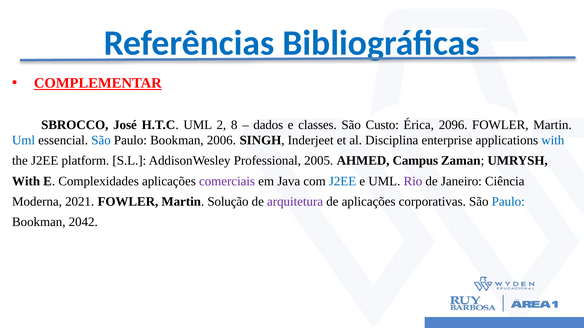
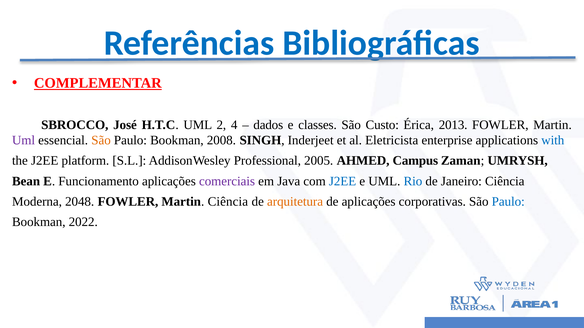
8: 8 -> 4
2096: 2096 -> 2013
Uml at (24, 141) colour: blue -> purple
São at (101, 141) colour: blue -> orange
2006: 2006 -> 2008
Disciplina: Disciplina -> Eletricista
With at (26, 181): With -> Bean
Complexidades: Complexidades -> Funcionamento
Rio colour: purple -> blue
2021: 2021 -> 2048
Martin Solução: Solução -> Ciência
arquitetura colour: purple -> orange
2042: 2042 -> 2022
